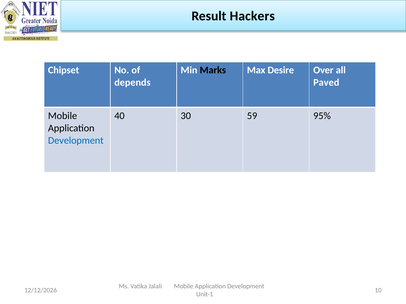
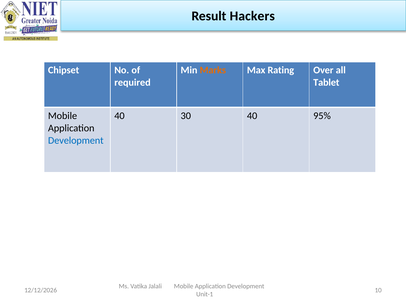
Marks colour: black -> orange
Desire: Desire -> Rating
depends: depends -> required
Paved: Paved -> Tablet
30 59: 59 -> 40
